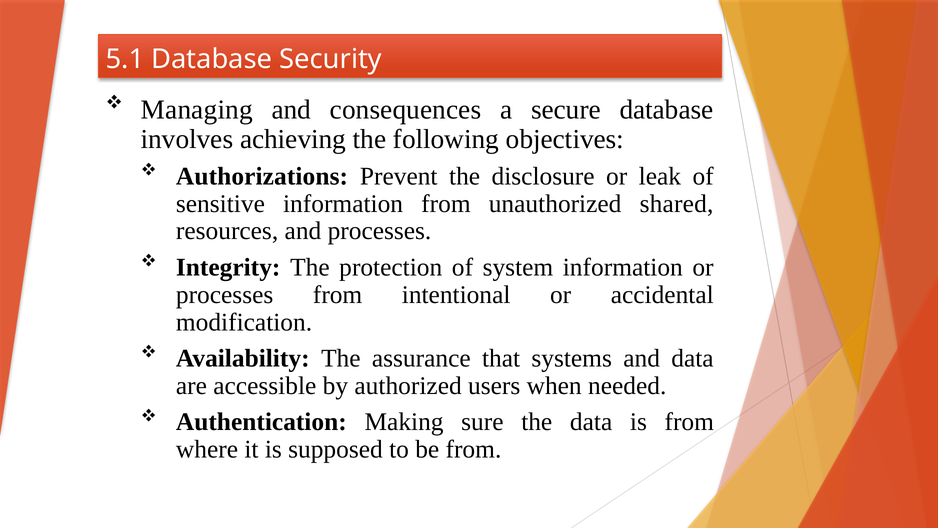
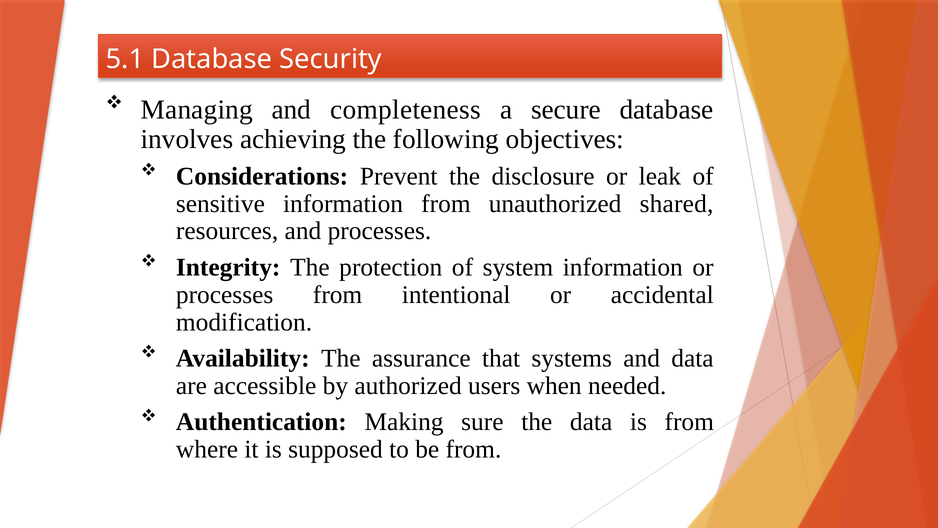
consequences: consequences -> completeness
Authorizations: Authorizations -> Considerations
